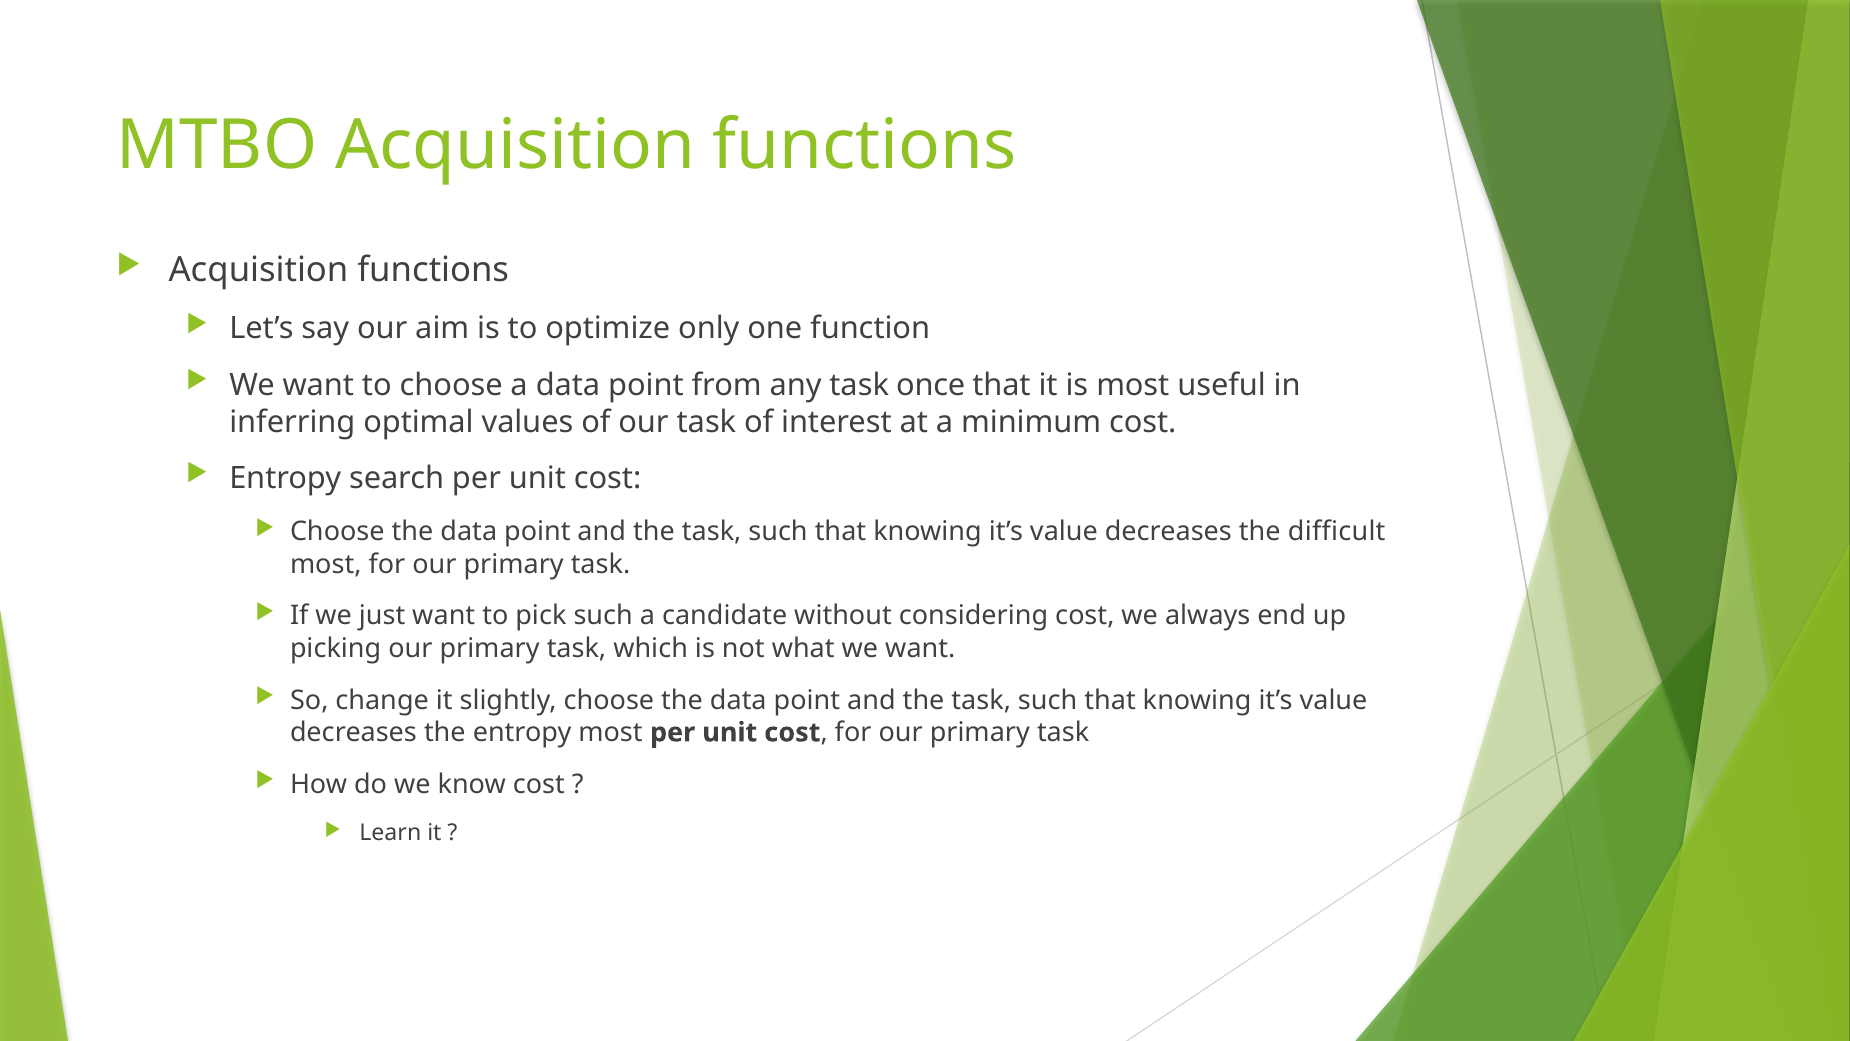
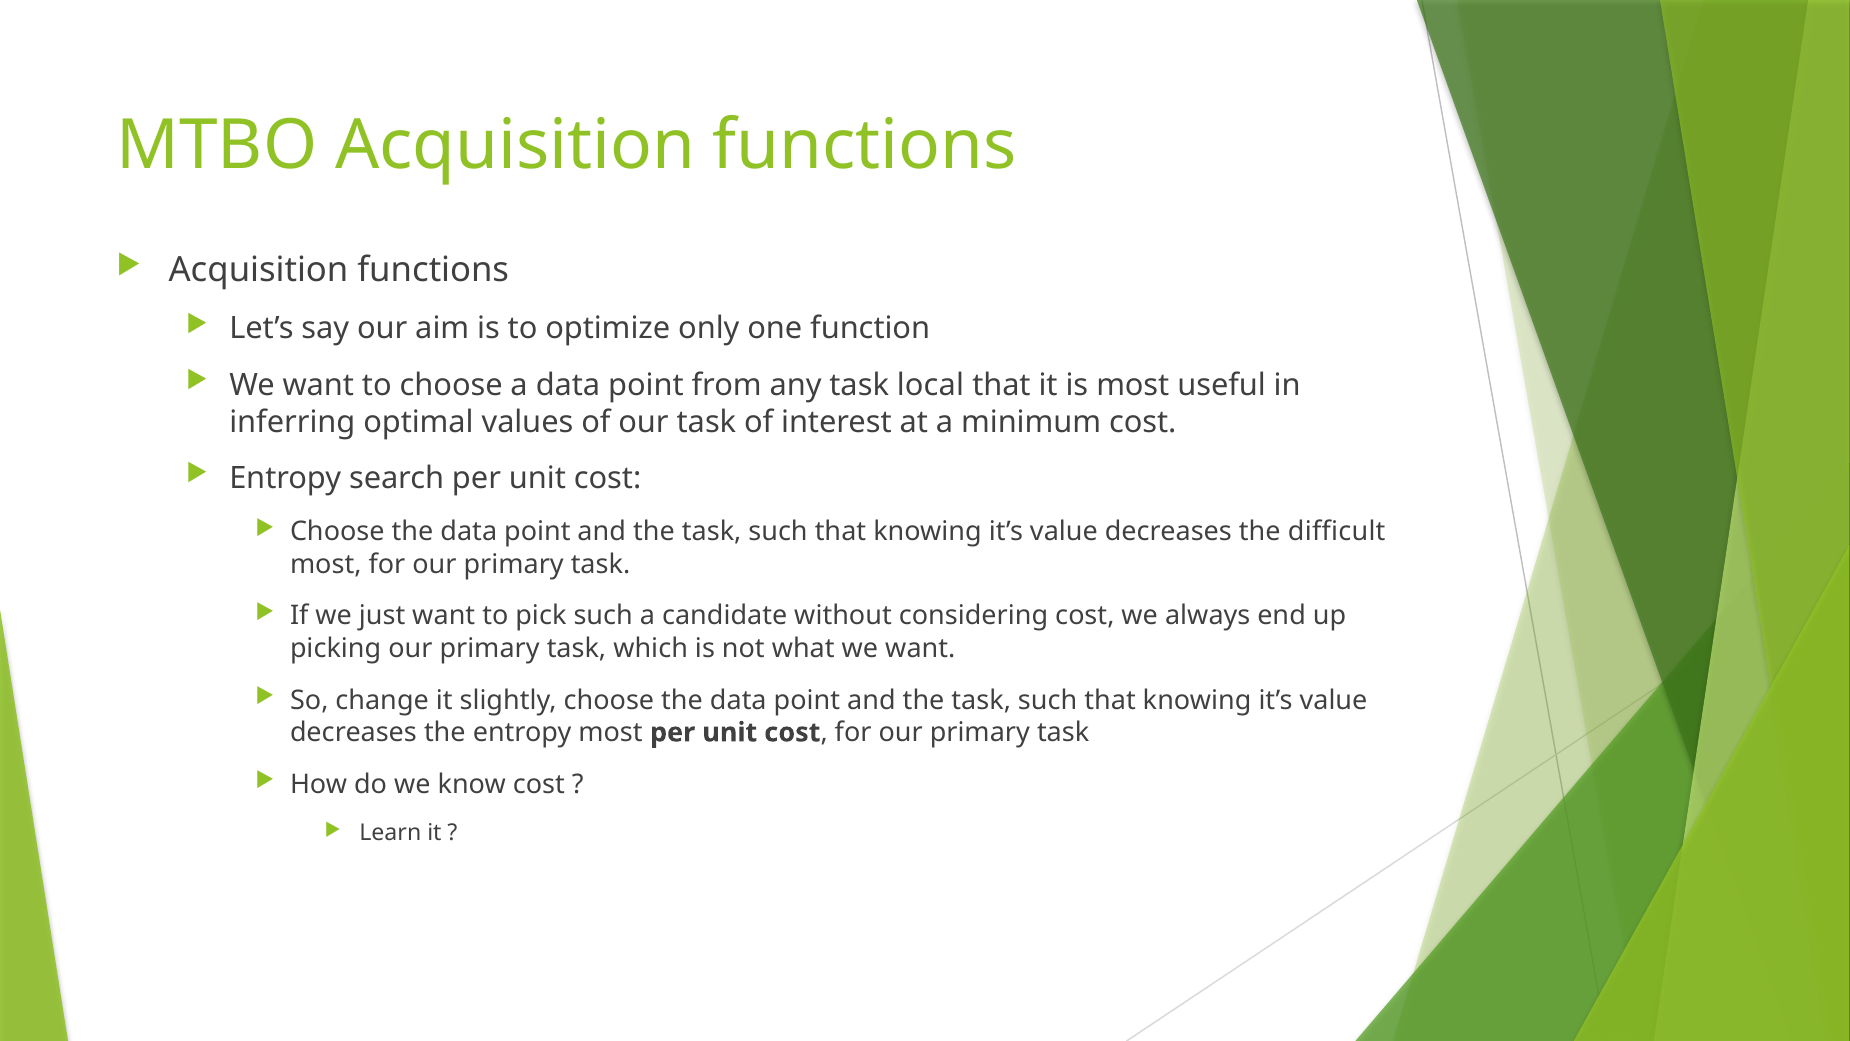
once: once -> local
